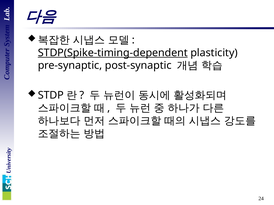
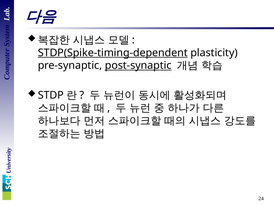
post-synaptic underline: none -> present
